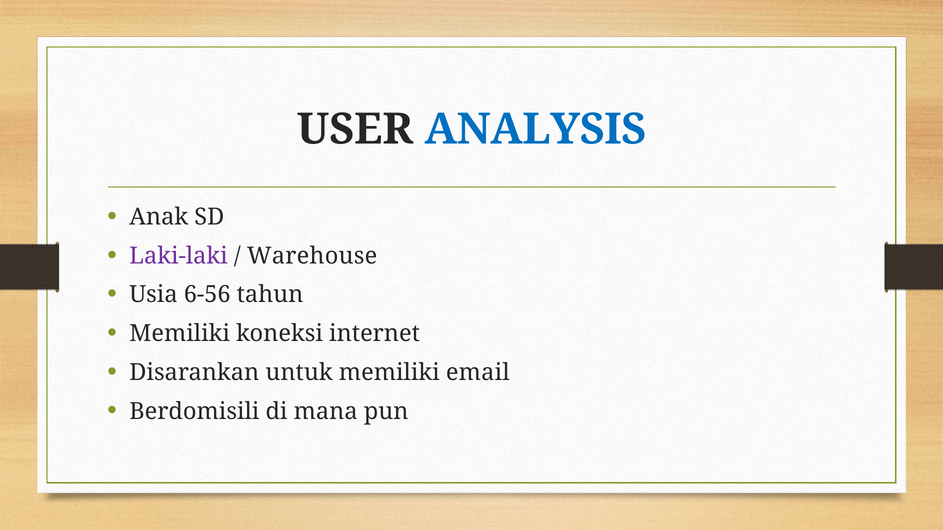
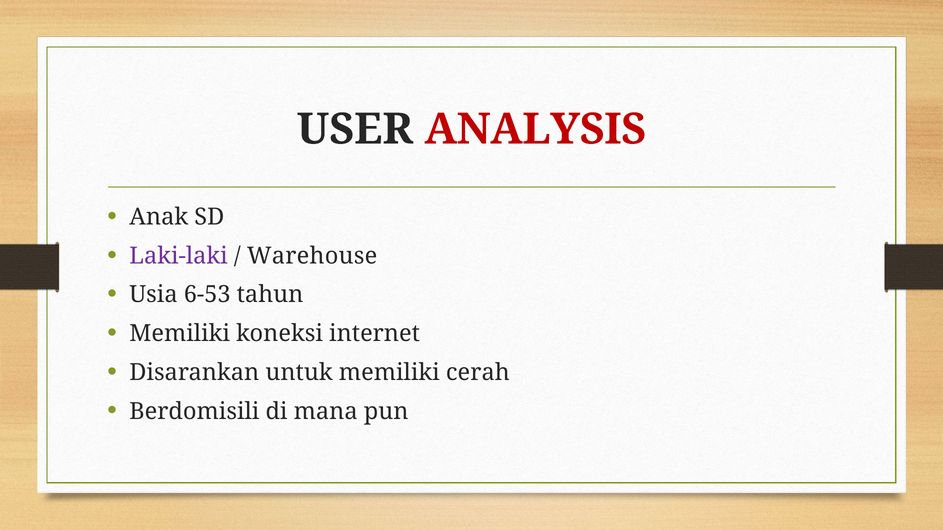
ANALYSIS colour: blue -> red
6-56: 6-56 -> 6-53
email: email -> cerah
